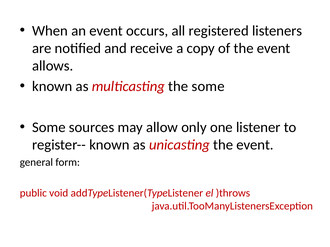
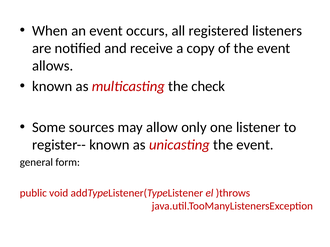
the some: some -> check
